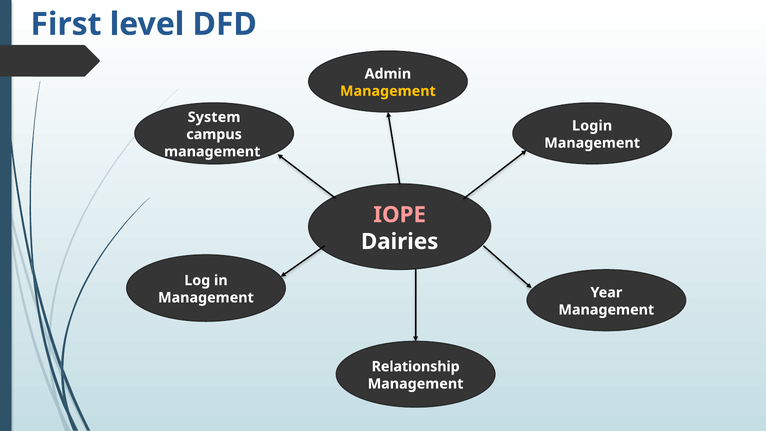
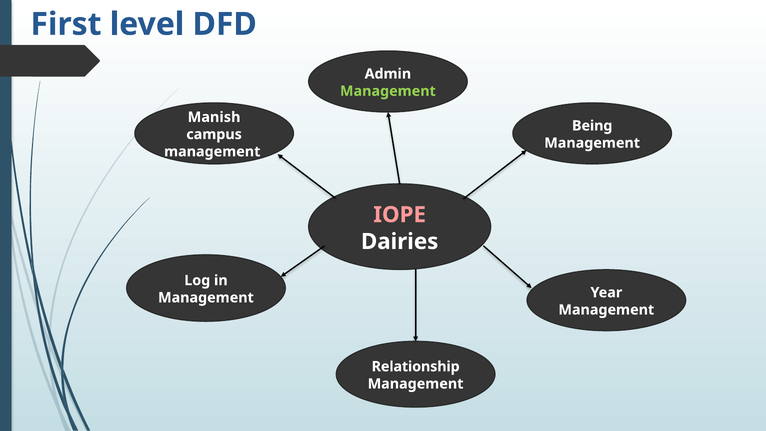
Management at (388, 91) colour: yellow -> light green
System: System -> Manish
Login: Login -> Being
